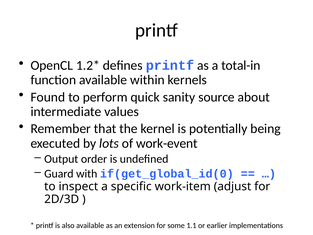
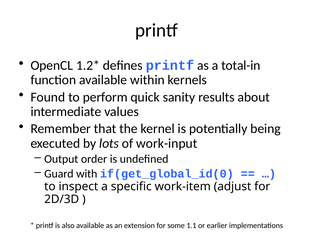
source: source -> results
work-event: work-event -> work-input
